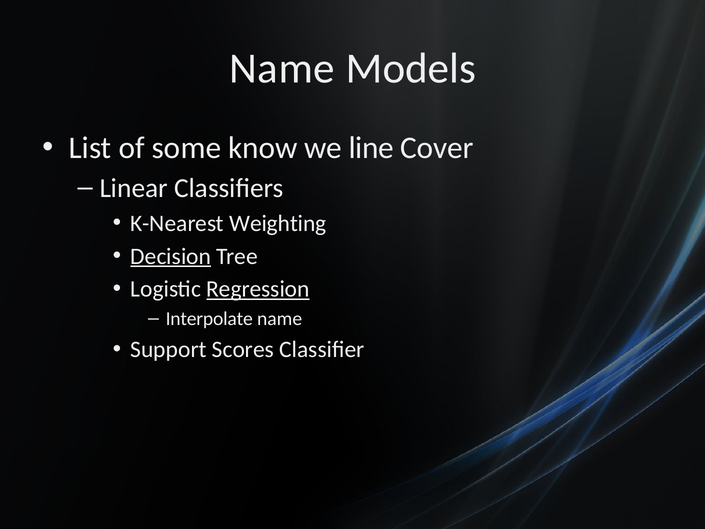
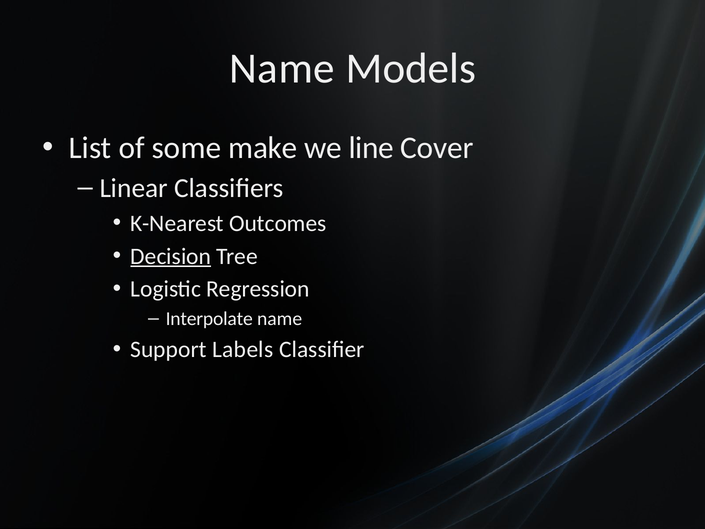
know: know -> make
Weighting: Weighting -> Outcomes
Regression underline: present -> none
Scores: Scores -> Labels
